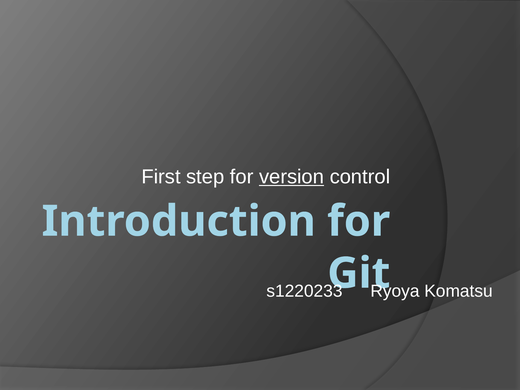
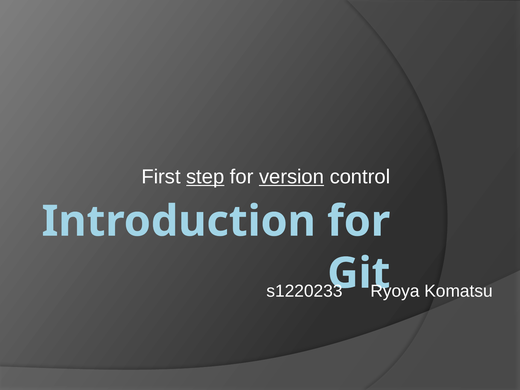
step underline: none -> present
